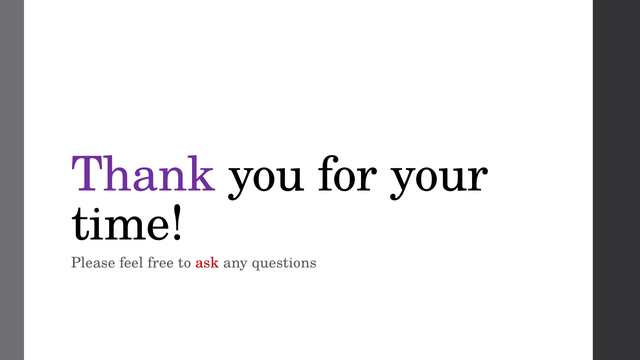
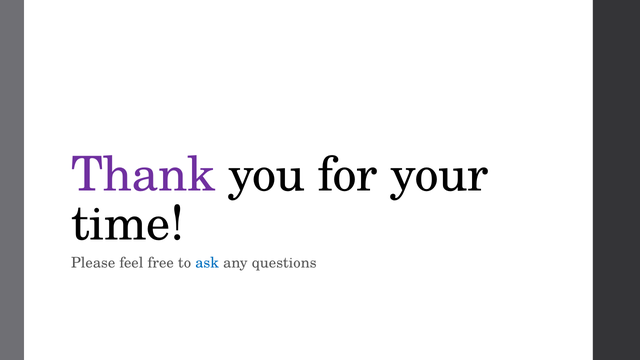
ask colour: red -> blue
